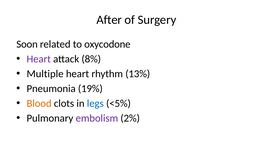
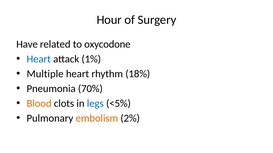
After: After -> Hour
Soon: Soon -> Have
Heart at (39, 59) colour: purple -> blue
8%: 8% -> 1%
13%: 13% -> 18%
19%: 19% -> 70%
embolism colour: purple -> orange
